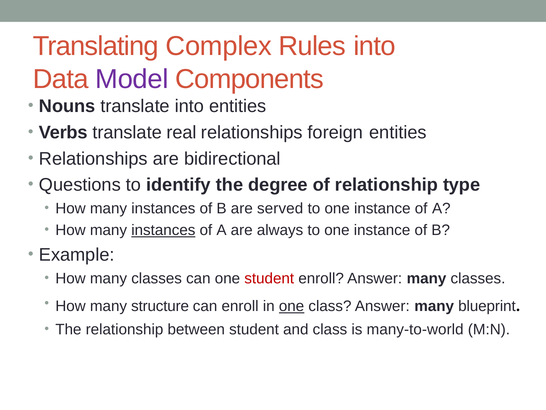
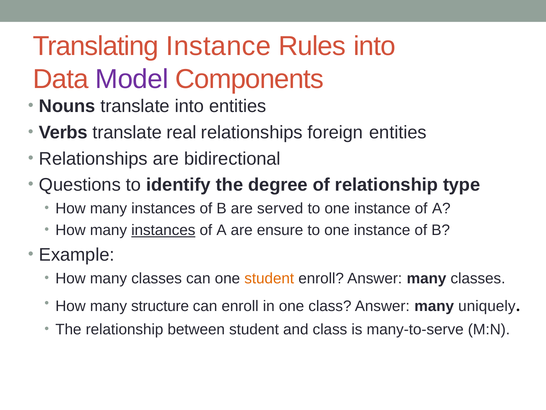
Translating Complex: Complex -> Instance
always: always -> ensure
student at (269, 278) colour: red -> orange
one at (292, 306) underline: present -> none
blueprint: blueprint -> uniquely
many-to-world: many-to-world -> many-to-serve
